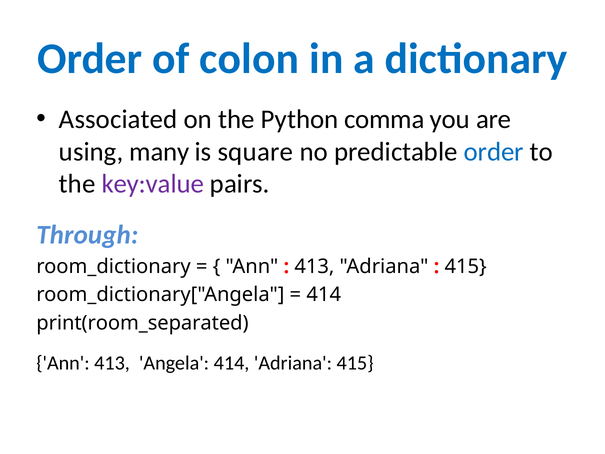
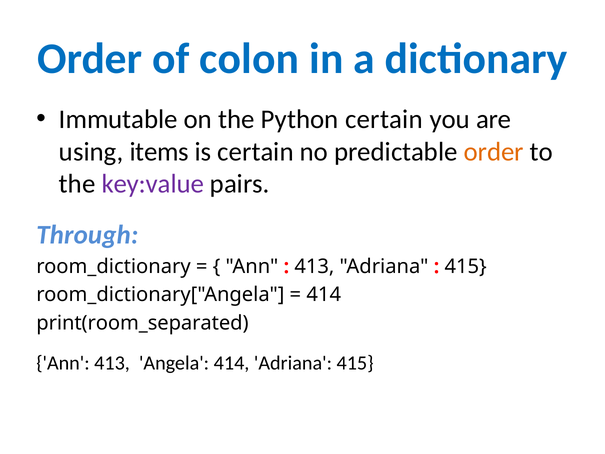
Associated: Associated -> Immutable
Python comma: comma -> certain
many: many -> items
is square: square -> certain
order at (494, 152) colour: blue -> orange
